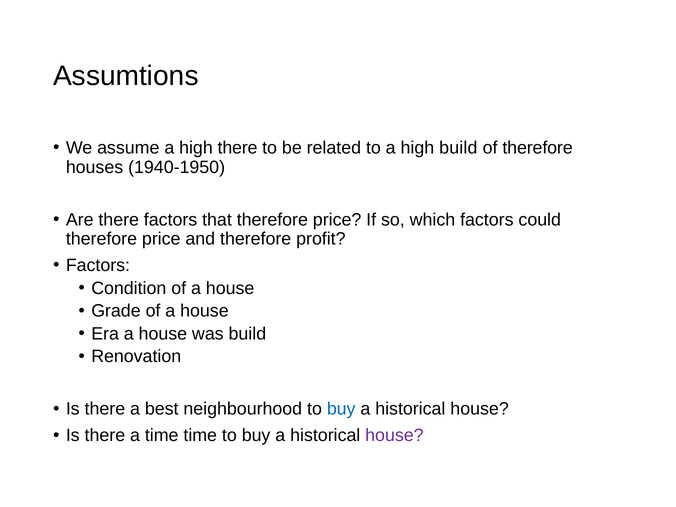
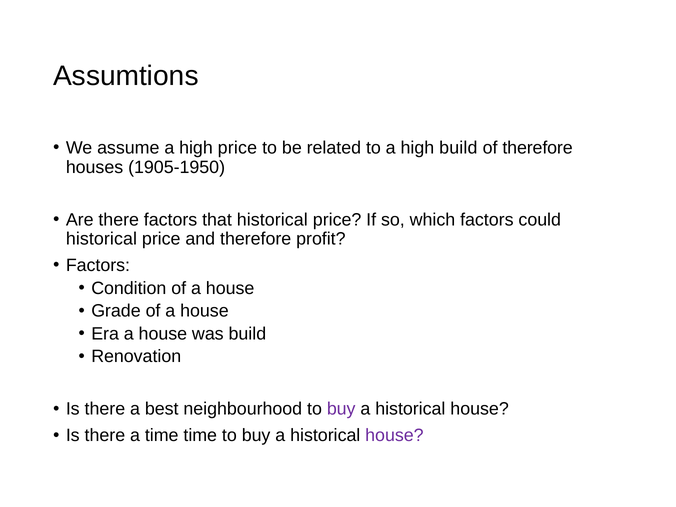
high there: there -> price
1940-1950: 1940-1950 -> 1905-1950
that therefore: therefore -> historical
therefore at (101, 239): therefore -> historical
buy at (341, 409) colour: blue -> purple
